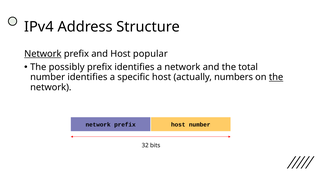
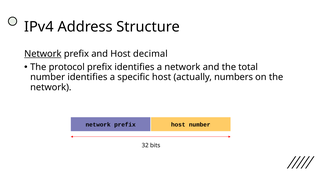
popular: popular -> decimal
possibly: possibly -> protocol
the at (276, 77) underline: present -> none
